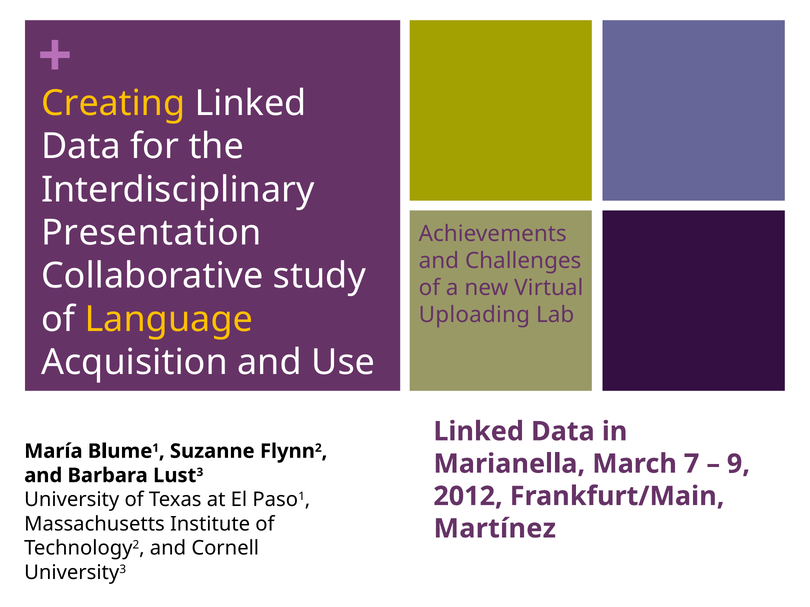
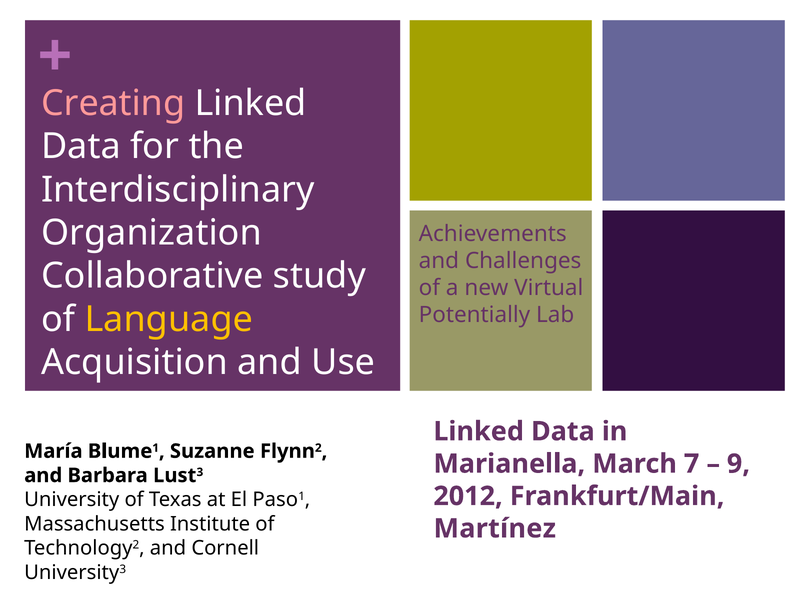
Creating colour: yellow -> pink
Presentation: Presentation -> Organization
Uploading: Uploading -> Potentially
